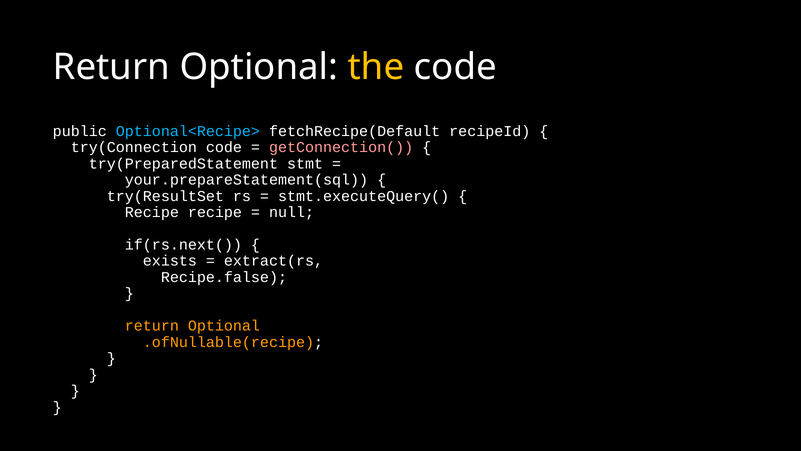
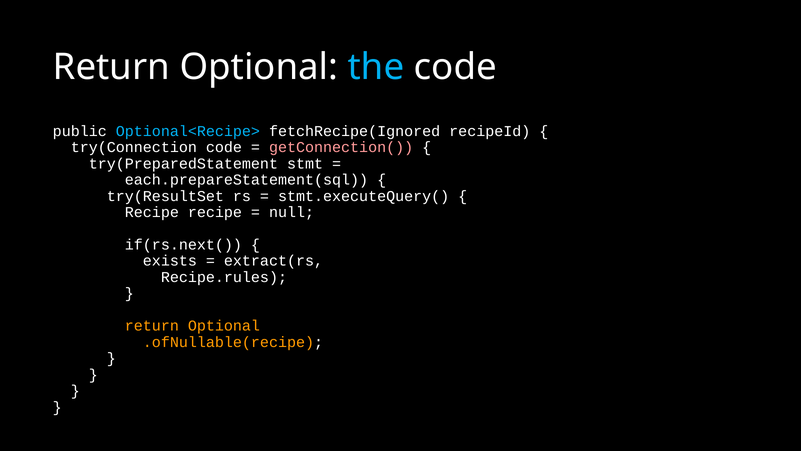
the colour: yellow -> light blue
fetchRecipe(Default: fetchRecipe(Default -> fetchRecipe(Ignored
your.prepareStatement(sql: your.prepareStatement(sql -> each.prepareStatement(sql
Recipe.false: Recipe.false -> Recipe.rules
